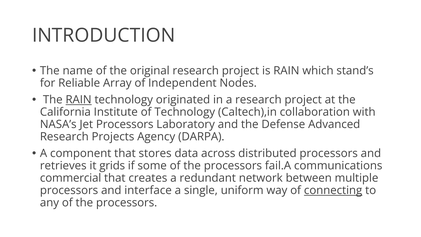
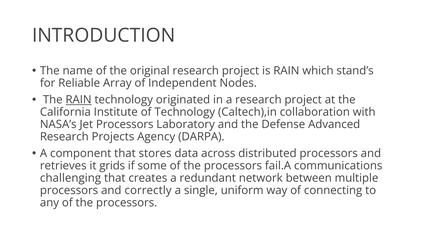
commercial: commercial -> challenging
interface: interface -> correctly
connecting underline: present -> none
